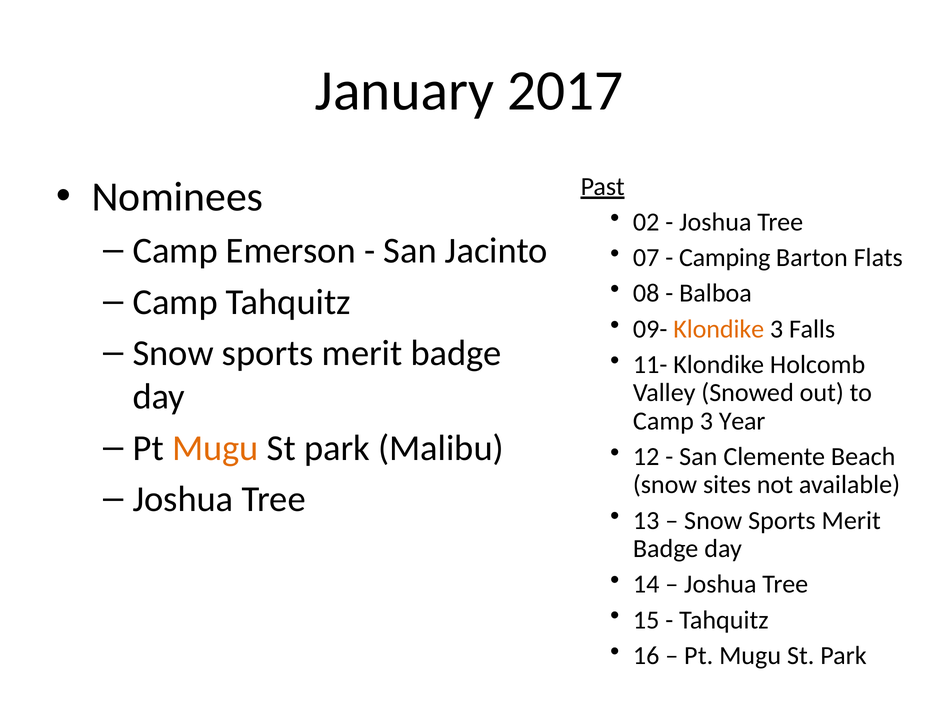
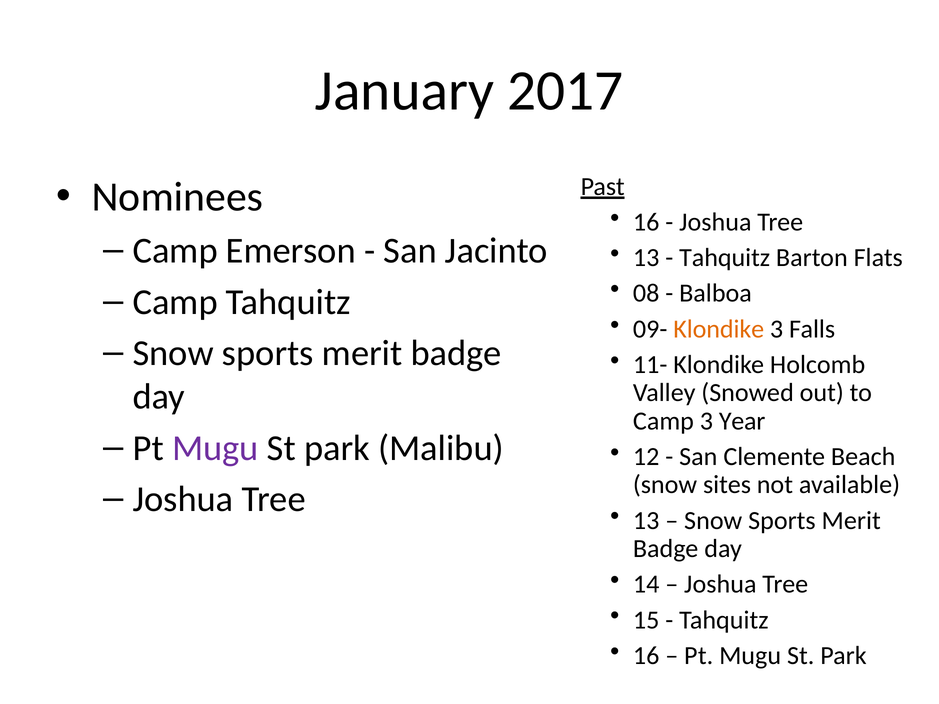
02 at (646, 222): 02 -> 16
07 at (646, 258): 07 -> 13
Camping at (725, 258): Camping -> Tahquitz
Mugu at (215, 448) colour: orange -> purple
